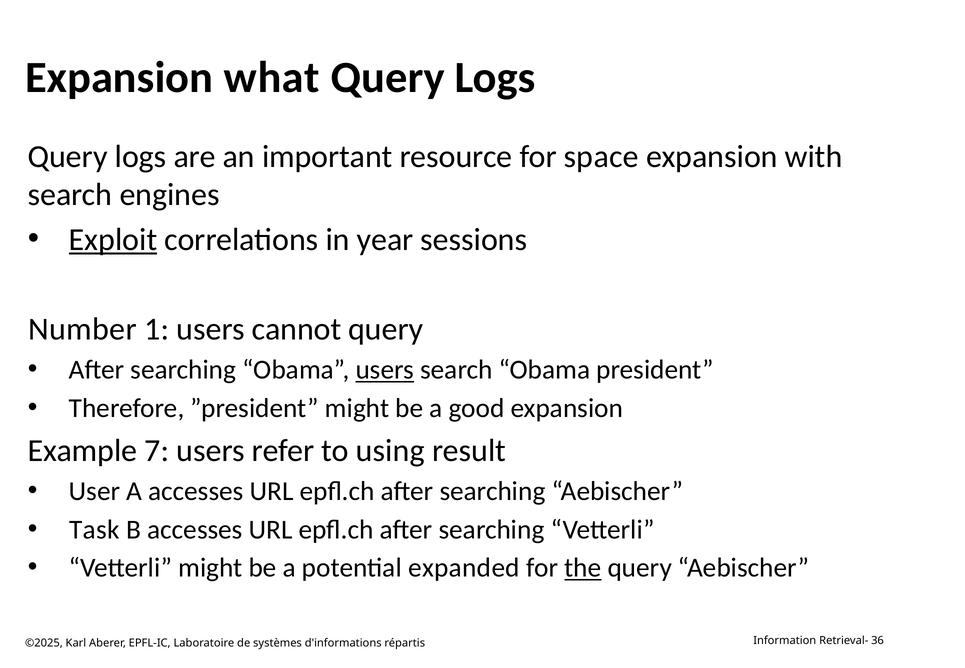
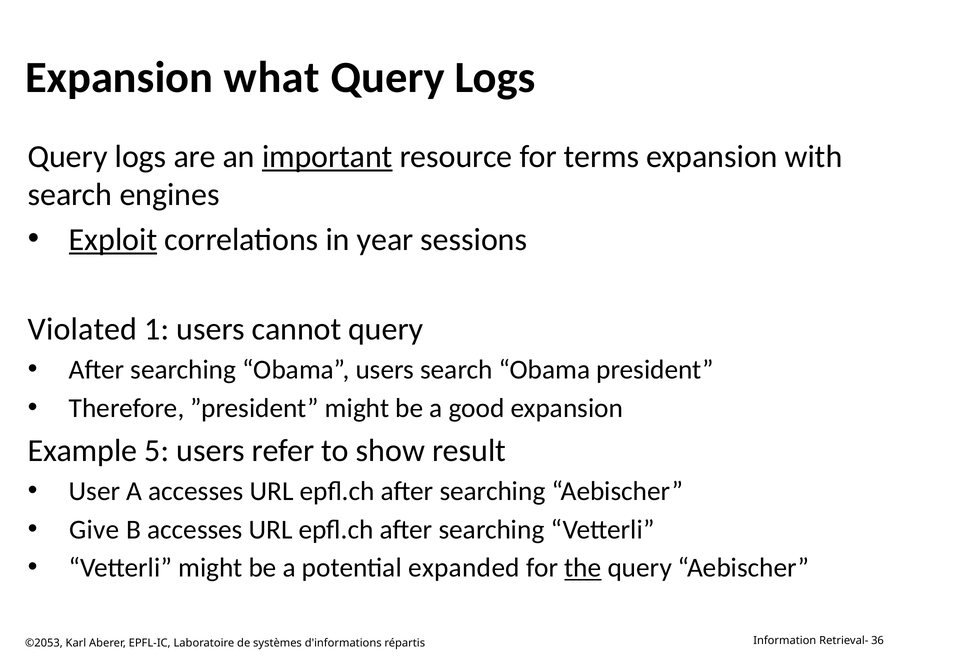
important underline: none -> present
space: space -> terms
Number: Number -> Violated
users at (385, 370) underline: present -> none
7: 7 -> 5
using: using -> show
Task: Task -> Give
©2025: ©2025 -> ©2053
